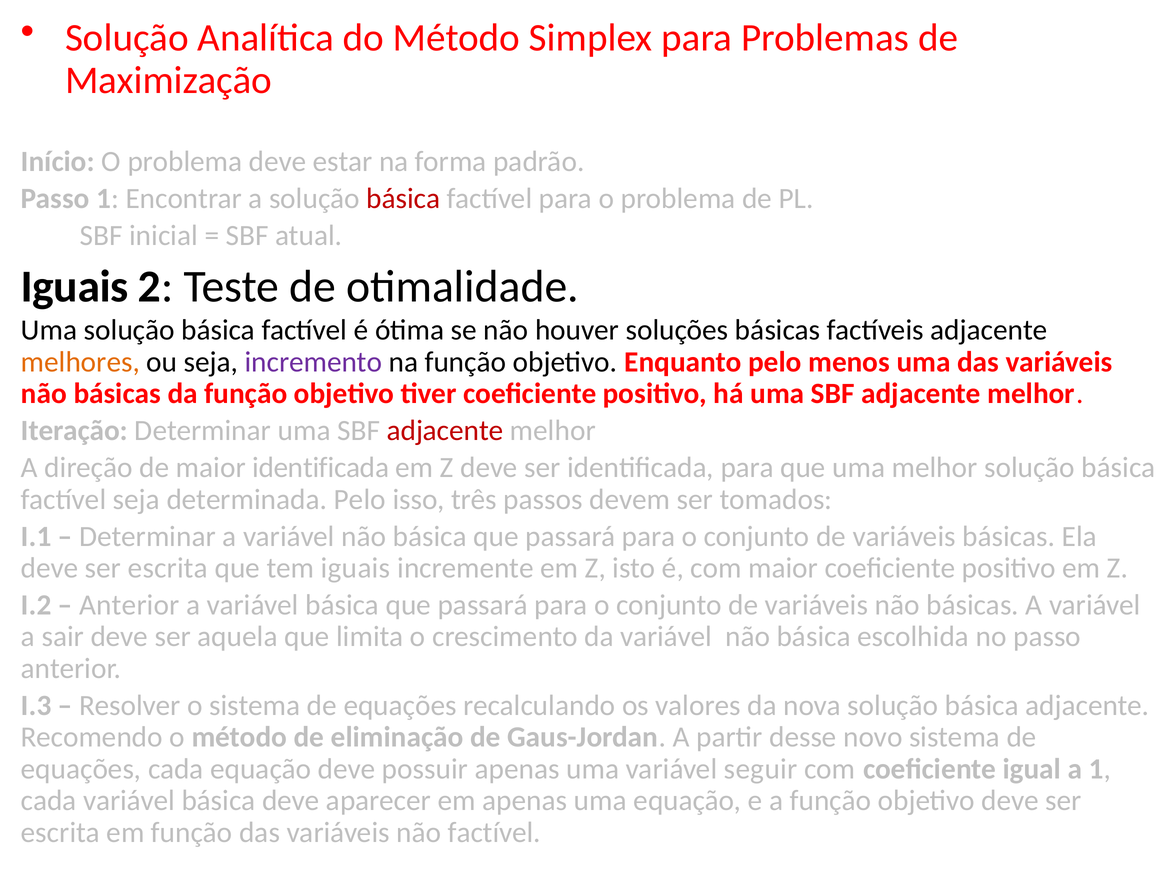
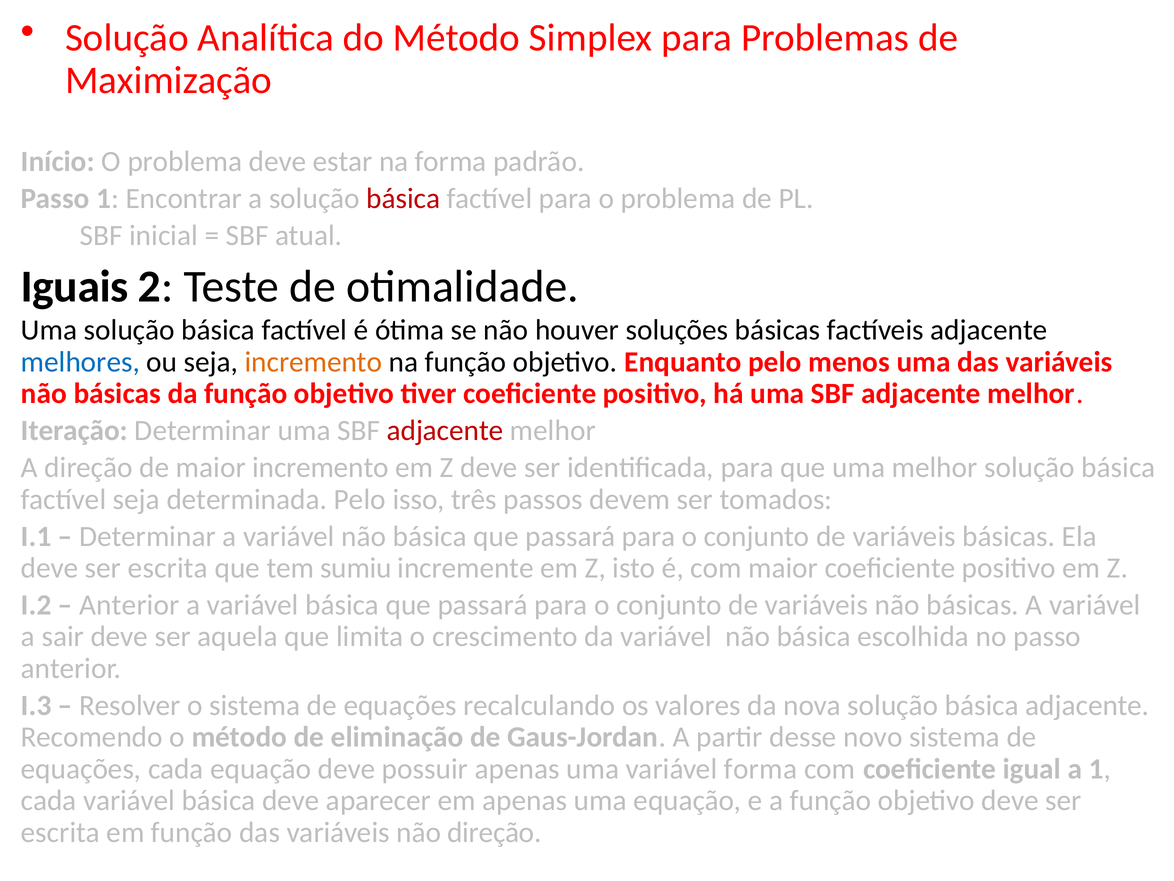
melhores colour: orange -> blue
incremento at (313, 362) colour: purple -> orange
maior identificada: identificada -> incremento
tem iguais: iguais -> sumiu
variável seguir: seguir -> forma
não factível: factível -> direção
